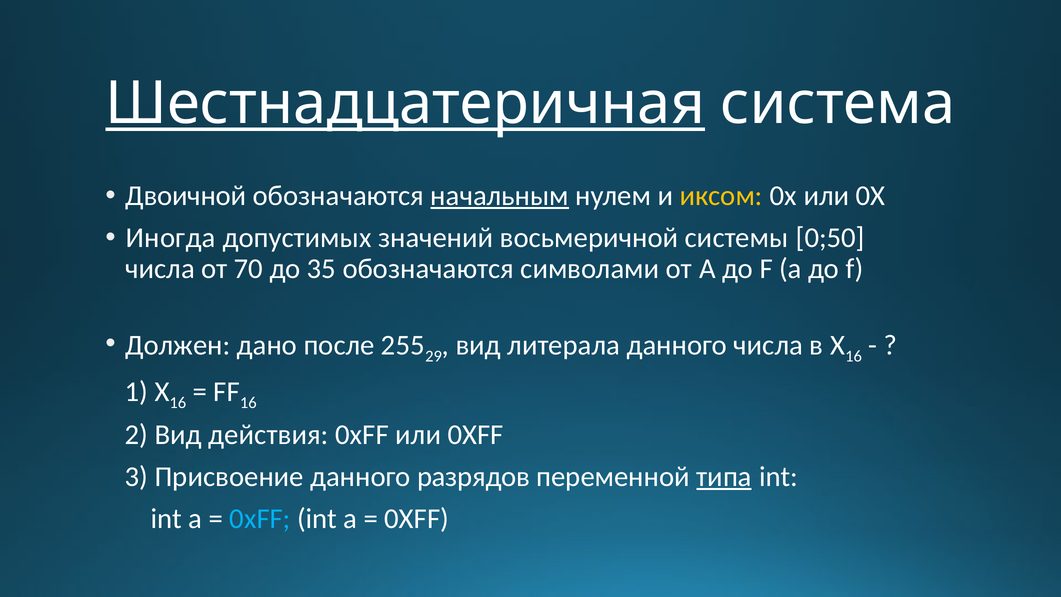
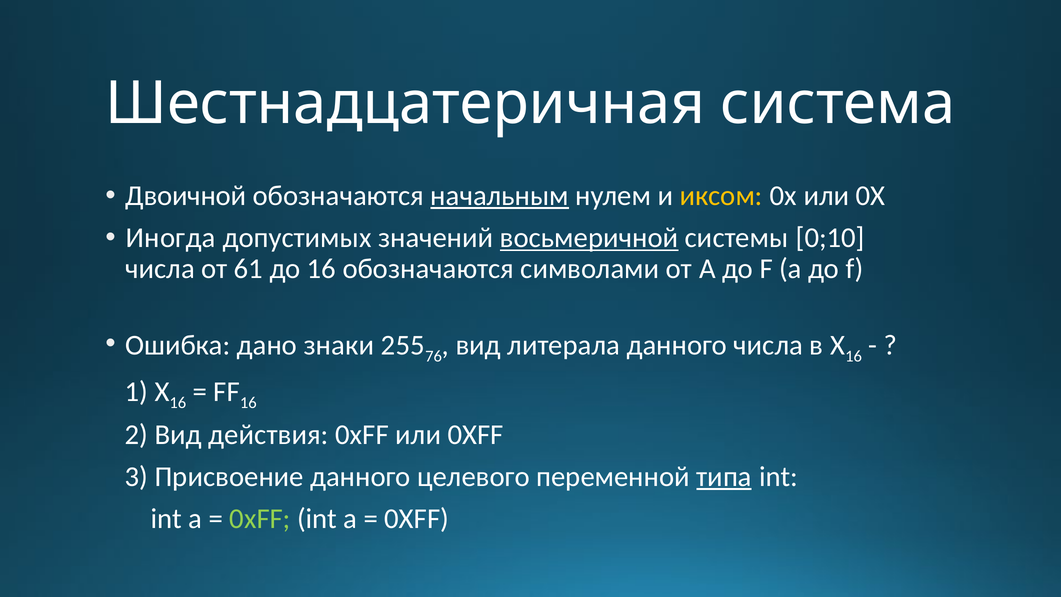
Шестнадцатеричная underline: present -> none
восьмеричной underline: none -> present
0;50: 0;50 -> 0;10
70: 70 -> 61
до 35: 35 -> 16
Должен: Должен -> Ошибка
после: после -> знаки
29: 29 -> 76
разрядов: разрядов -> целевого
0xFF at (260, 519) colour: light blue -> light green
